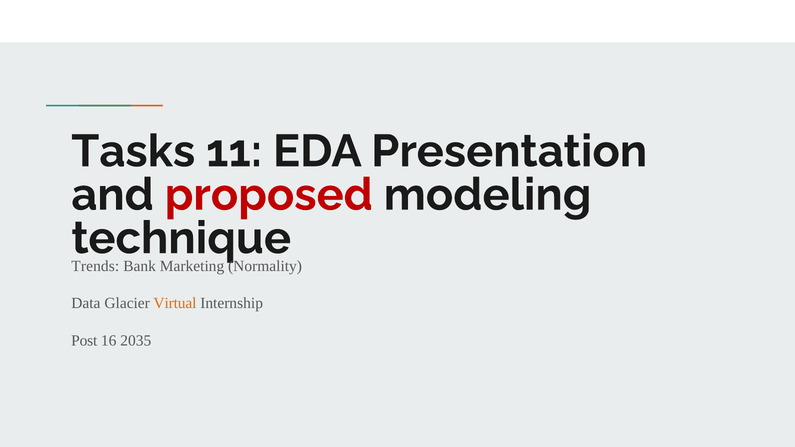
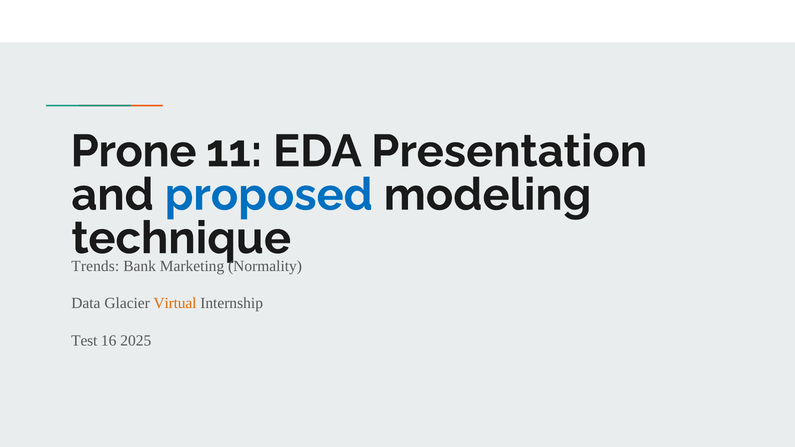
Tasks: Tasks -> Prone
proposed colour: red -> blue
Post: Post -> Test
2035: 2035 -> 2025
